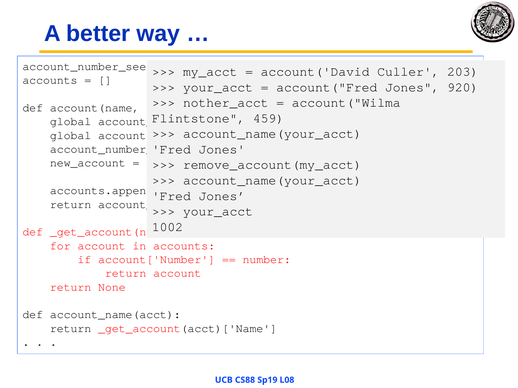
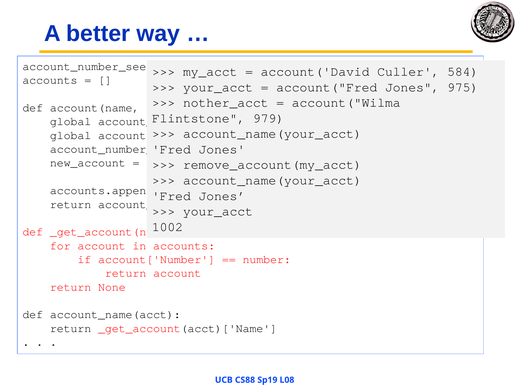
203: 203 -> 584
920: 920 -> 975
459: 459 -> 979
